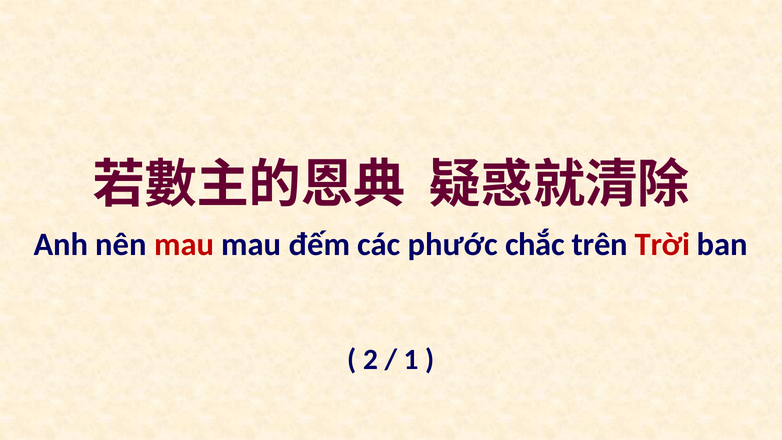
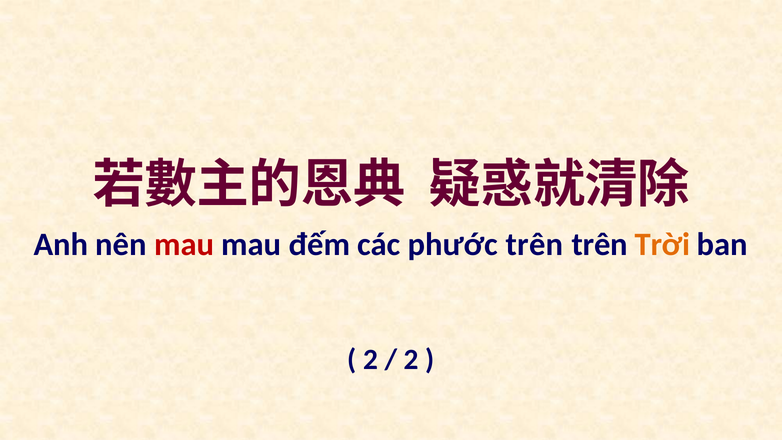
phước chắc: chắc -> trên
Trời colour: red -> orange
1 at (411, 359): 1 -> 2
